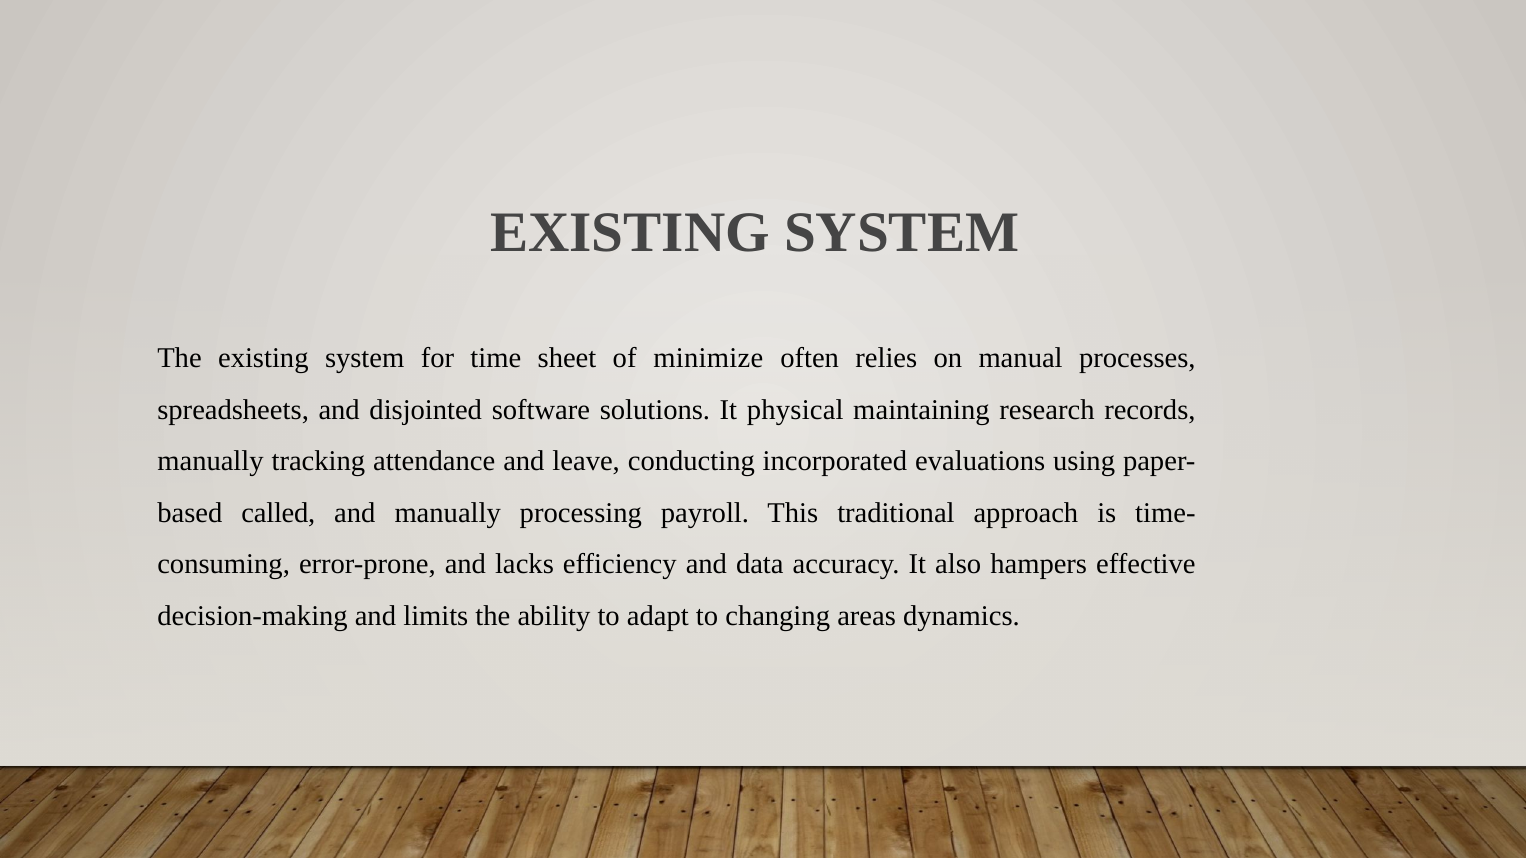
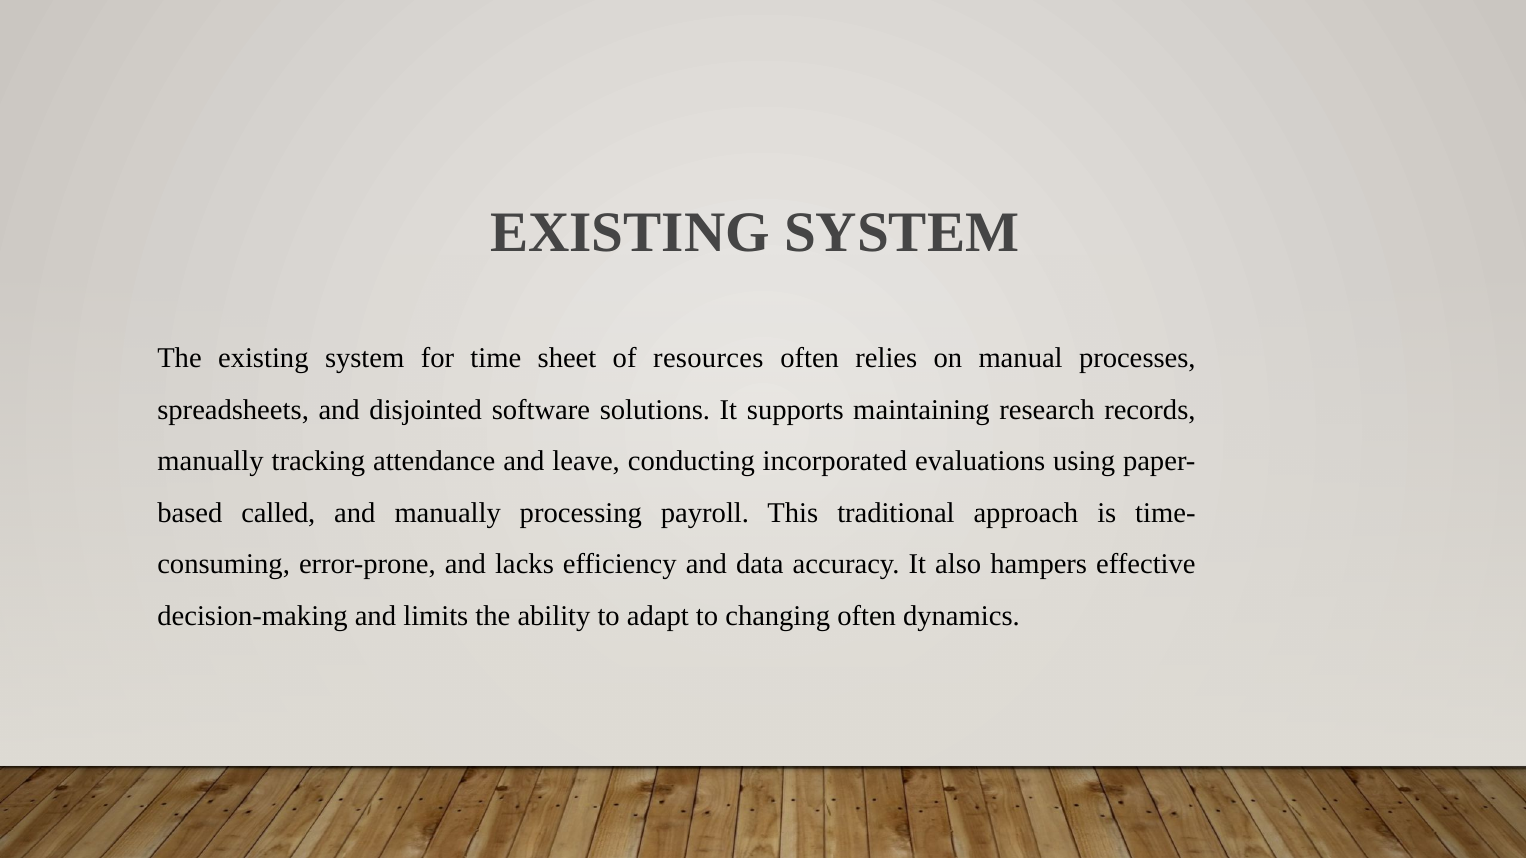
minimize: minimize -> resources
physical: physical -> supports
changing areas: areas -> often
